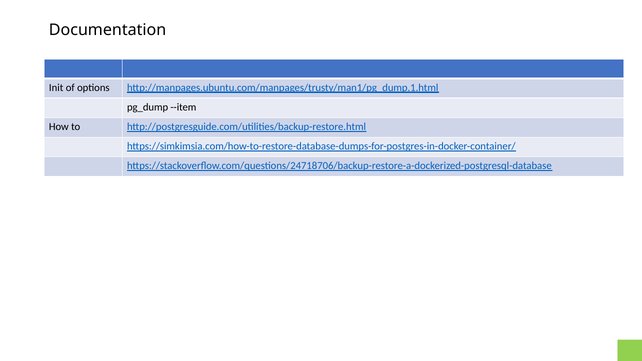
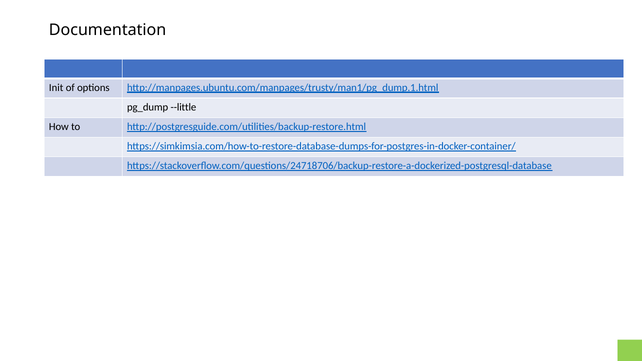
--item: --item -> --little
